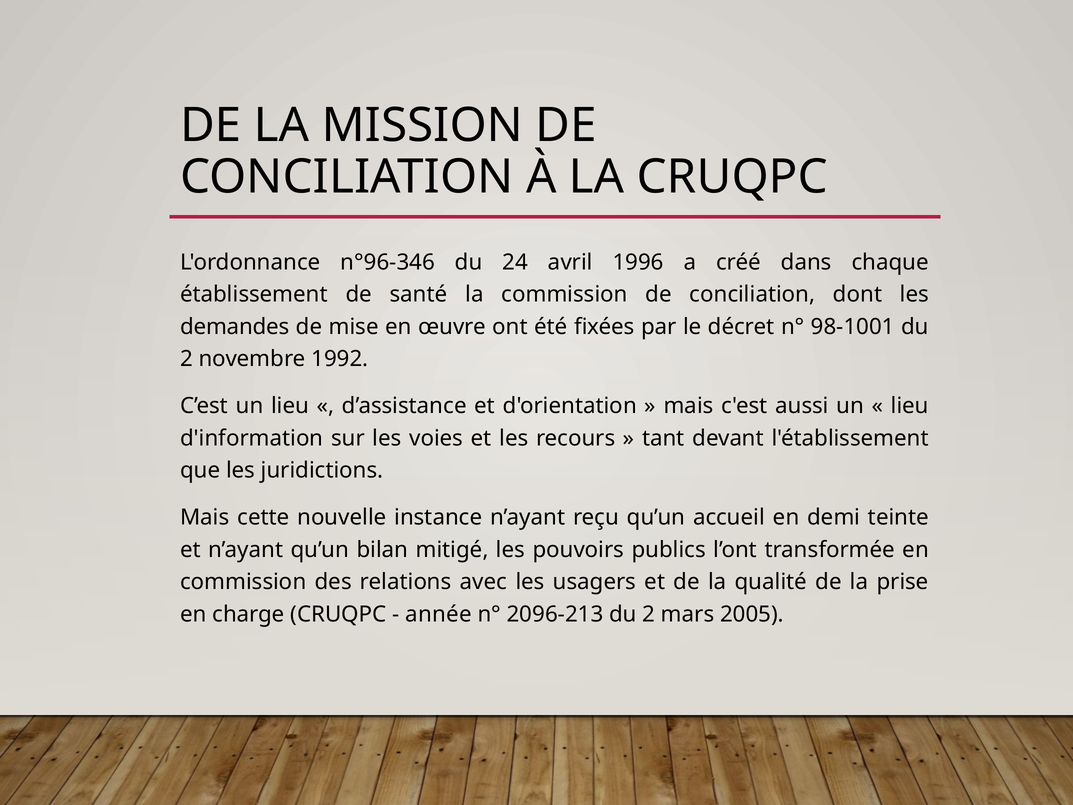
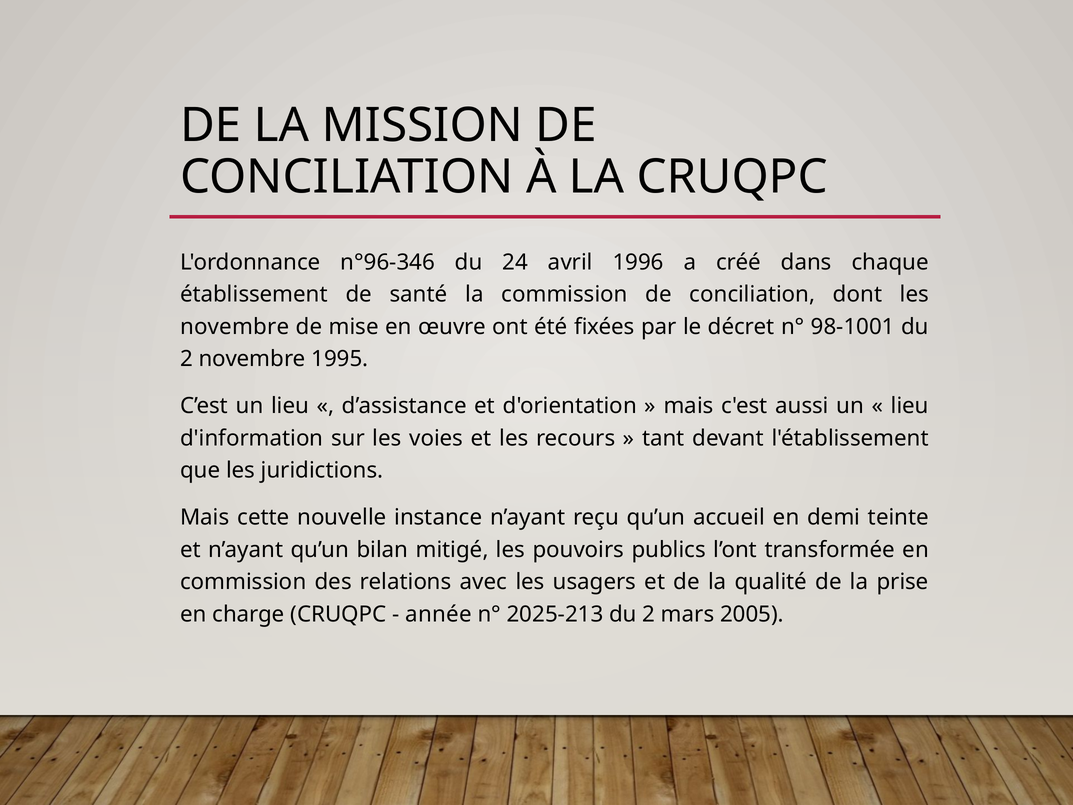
demandes at (235, 327): demandes -> novembre
1992: 1992 -> 1995
2096-213: 2096-213 -> 2025-213
